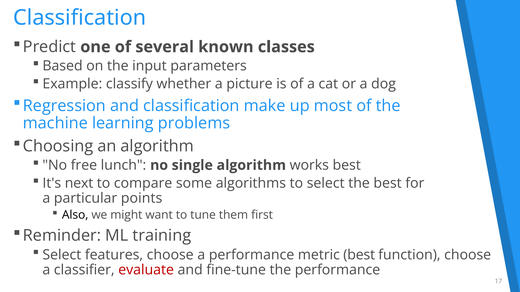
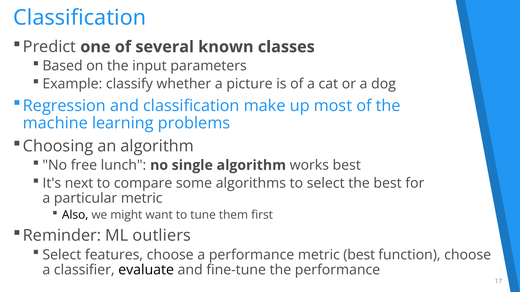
particular points: points -> metric
training: training -> outliers
evaluate colour: red -> black
